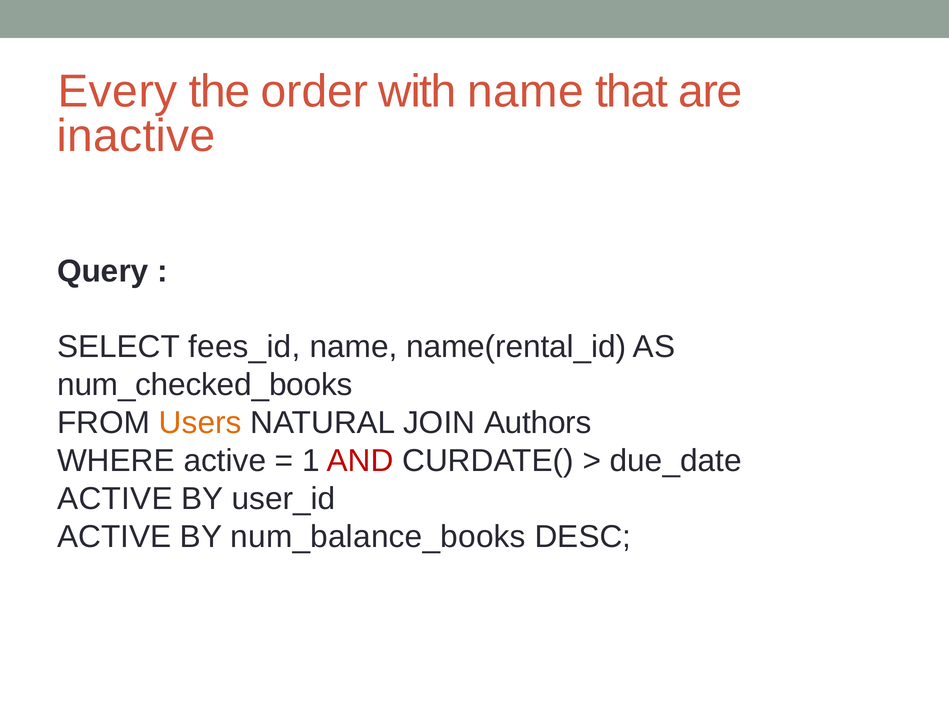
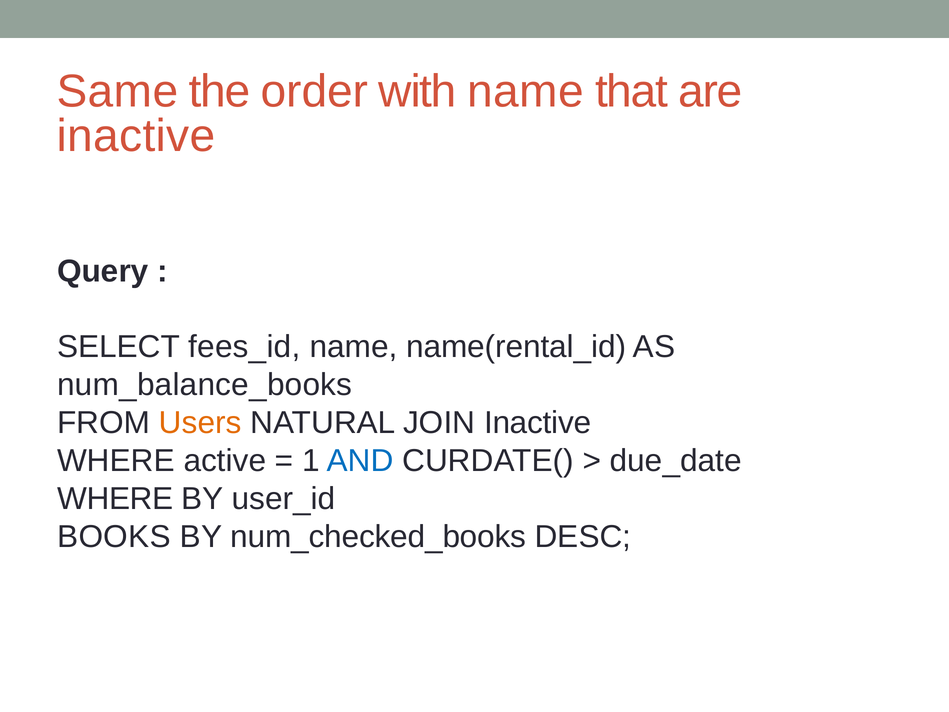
Every: Every -> Same
num_checked_books: num_checked_books -> num_balance_books
JOIN Authors: Authors -> Inactive
AND colour: red -> blue
ACTIVE at (115, 499): ACTIVE -> WHERE
ACTIVE at (114, 537): ACTIVE -> BOOKS
num_balance_books: num_balance_books -> num_checked_books
